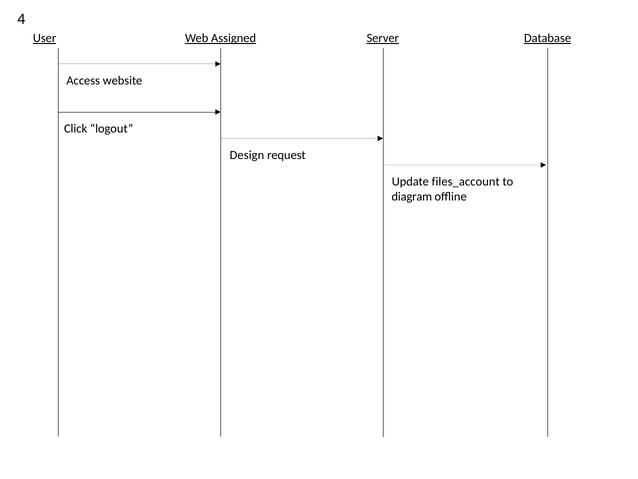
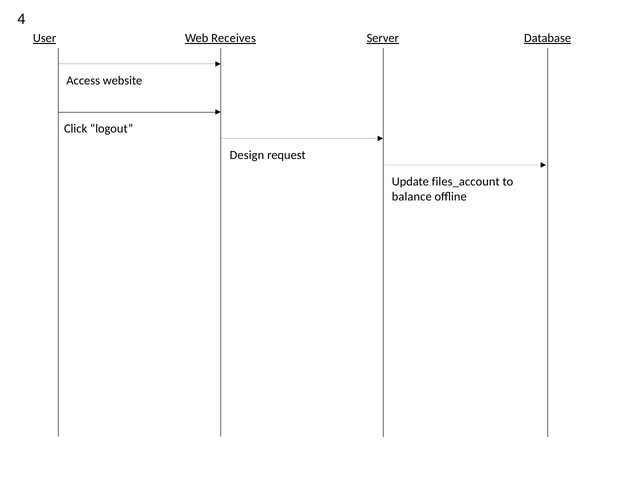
Assigned: Assigned -> Receives
diagram: diagram -> balance
